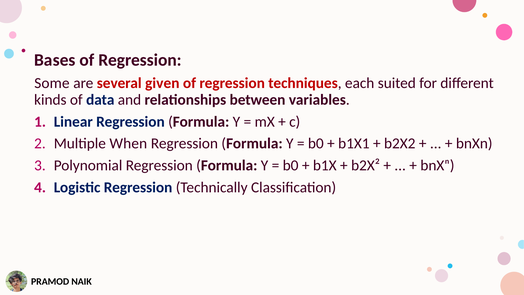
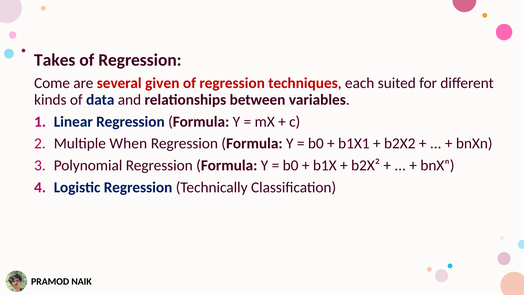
Bases: Bases -> Takes
Some: Some -> Come
